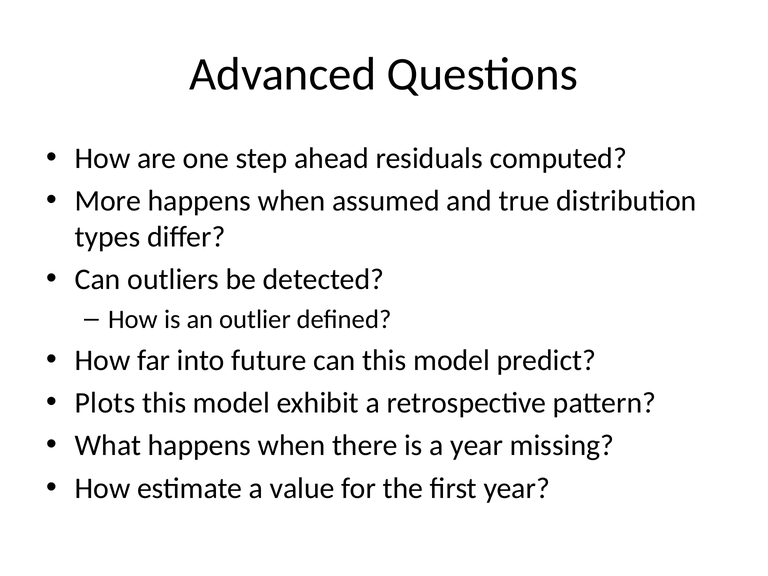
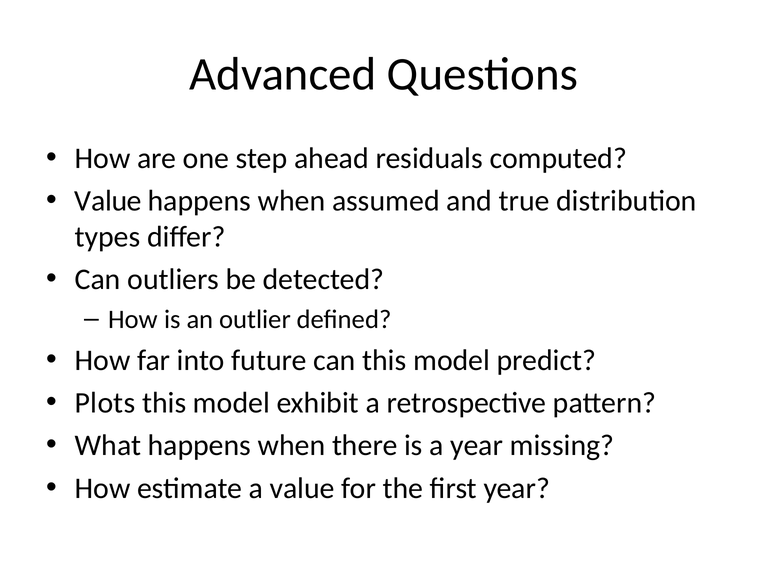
More at (108, 201): More -> Value
